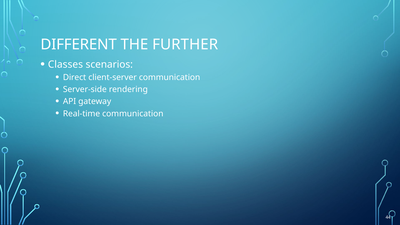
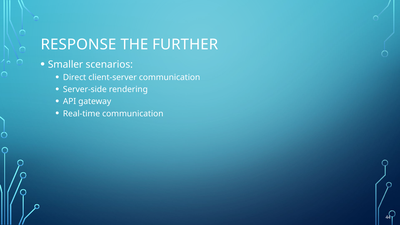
DIFFERENT: DIFFERENT -> RESPONSE
Classes: Classes -> Smaller
